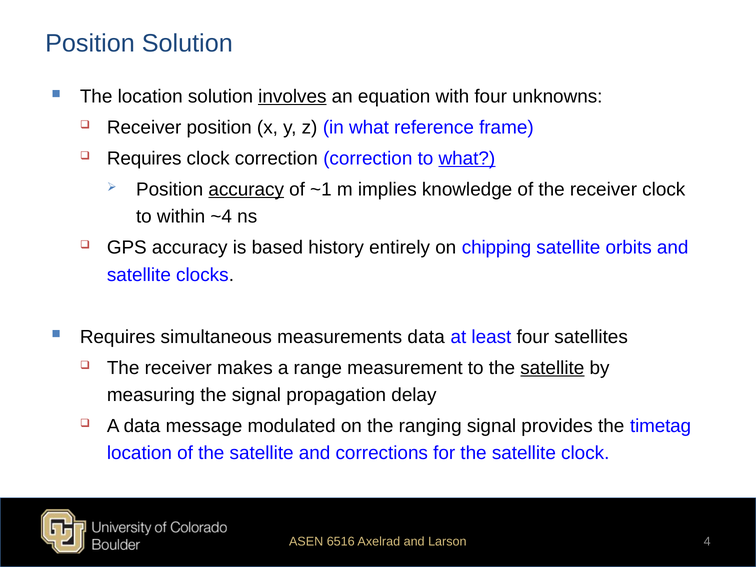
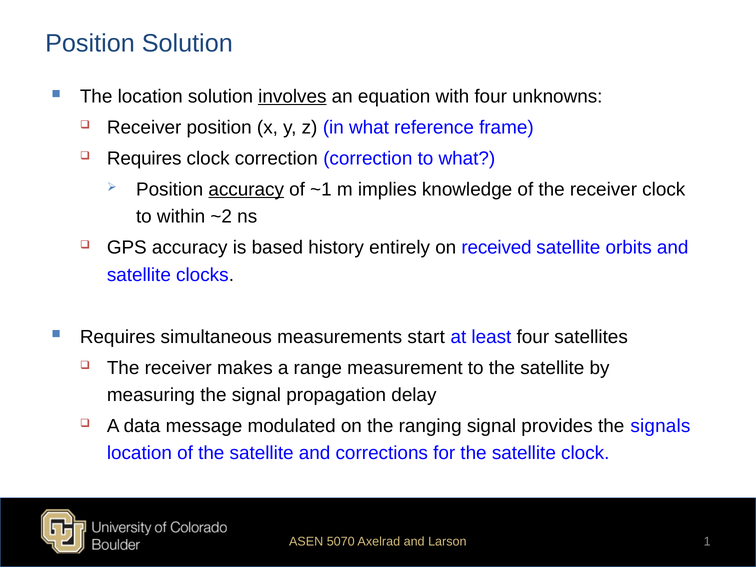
what at (467, 158) underline: present -> none
~4: ~4 -> ~2
chipping: chipping -> received
measurements data: data -> start
satellite at (552, 368) underline: present -> none
timetag: timetag -> signals
6516: 6516 -> 5070
4: 4 -> 1
